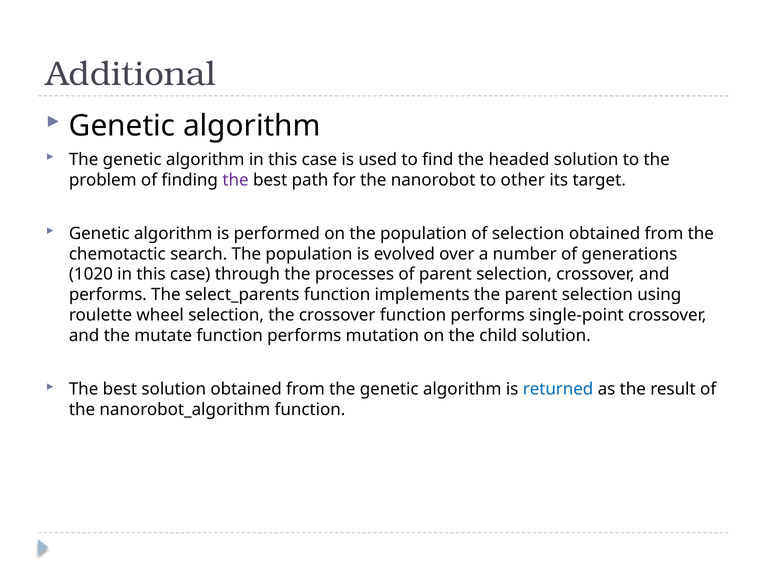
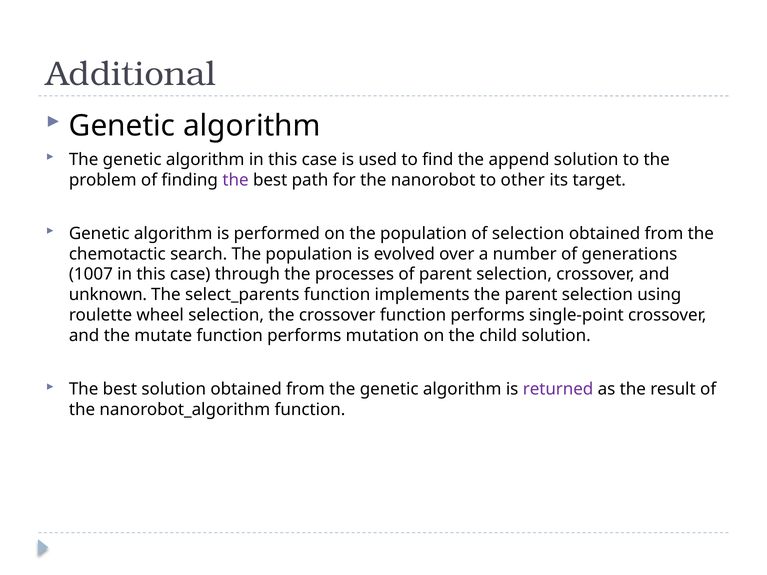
headed: headed -> append
1020: 1020 -> 1007
performs at (108, 295): performs -> unknown
returned colour: blue -> purple
